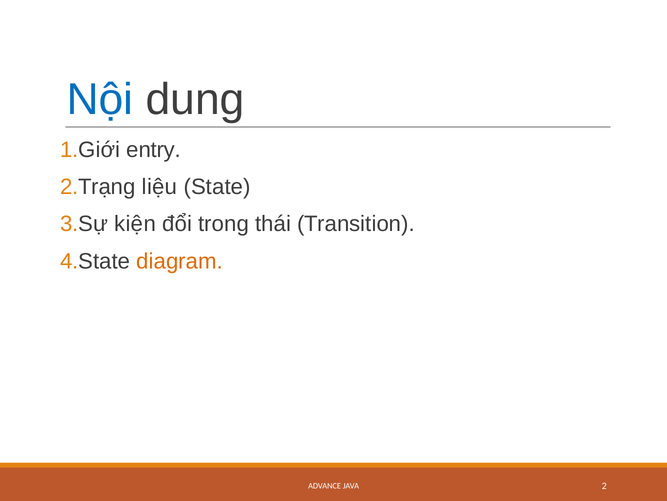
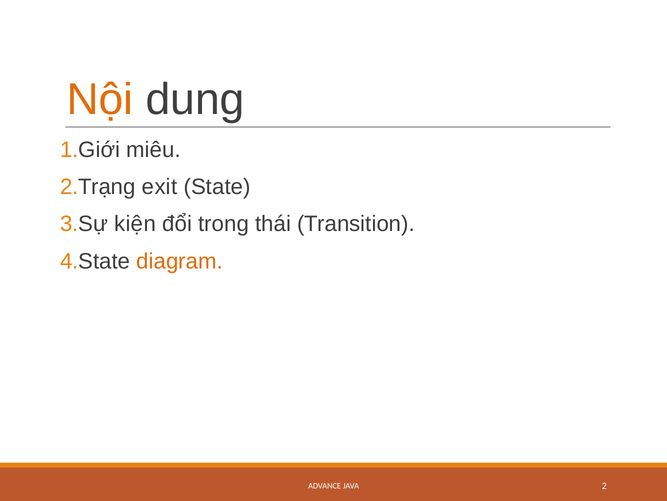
Nội colour: blue -> orange
entry: entry -> miêu
liệu: liệu -> exit
